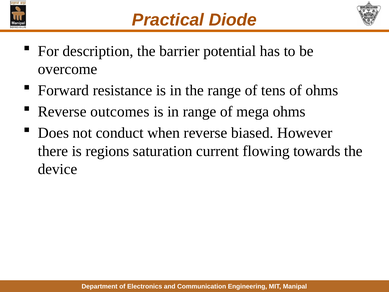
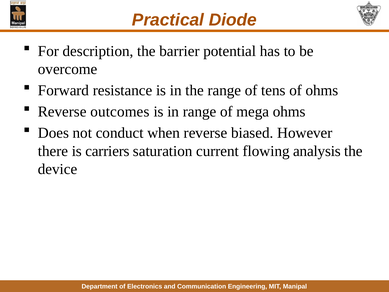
regions: regions -> carriers
towards: towards -> analysis
